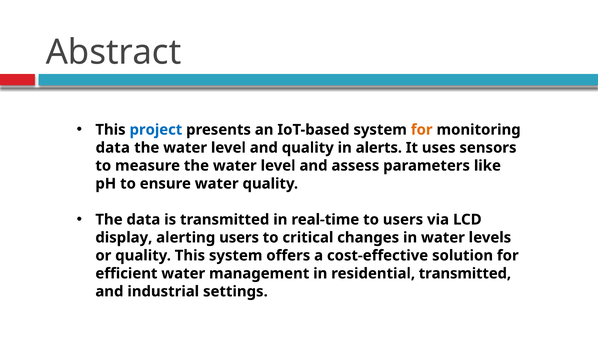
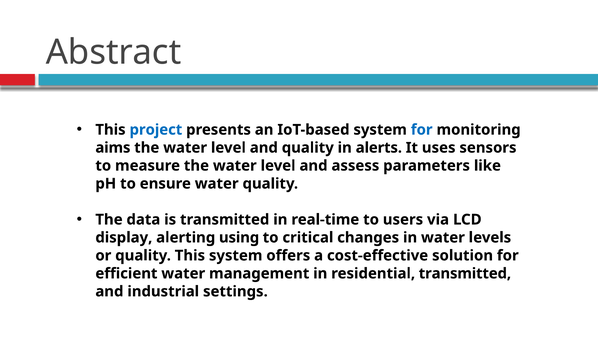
for at (422, 129) colour: orange -> blue
data at (113, 147): data -> aims
alerting users: users -> using
